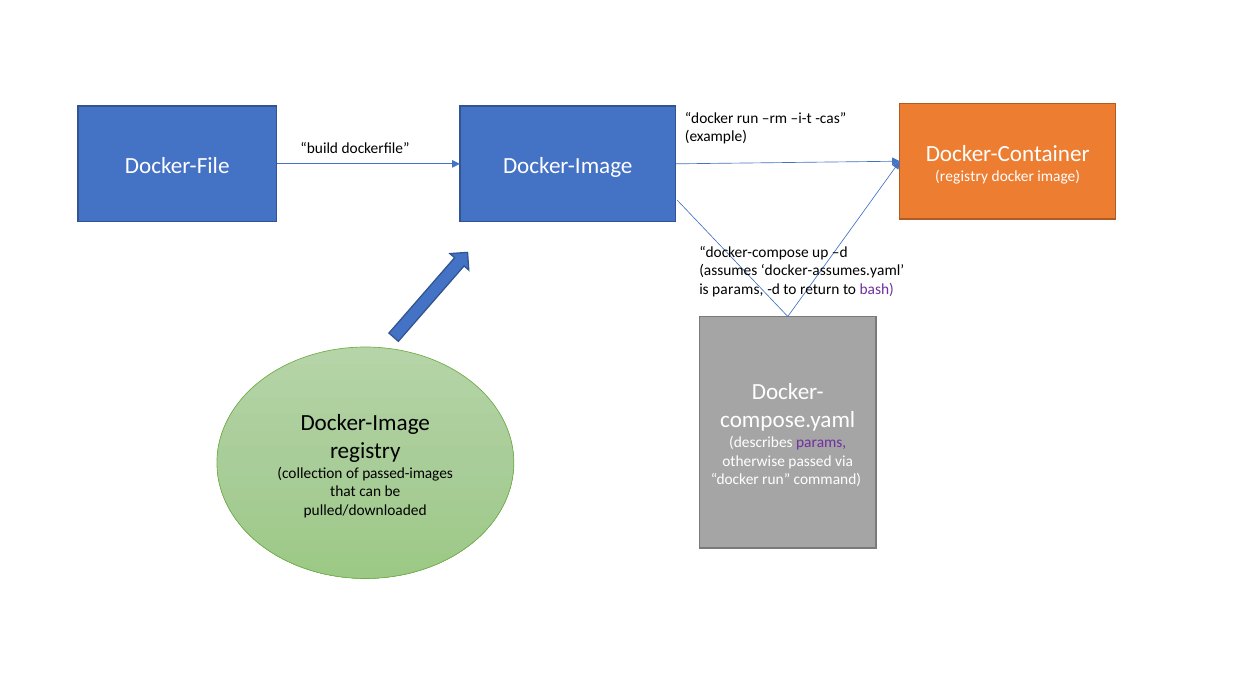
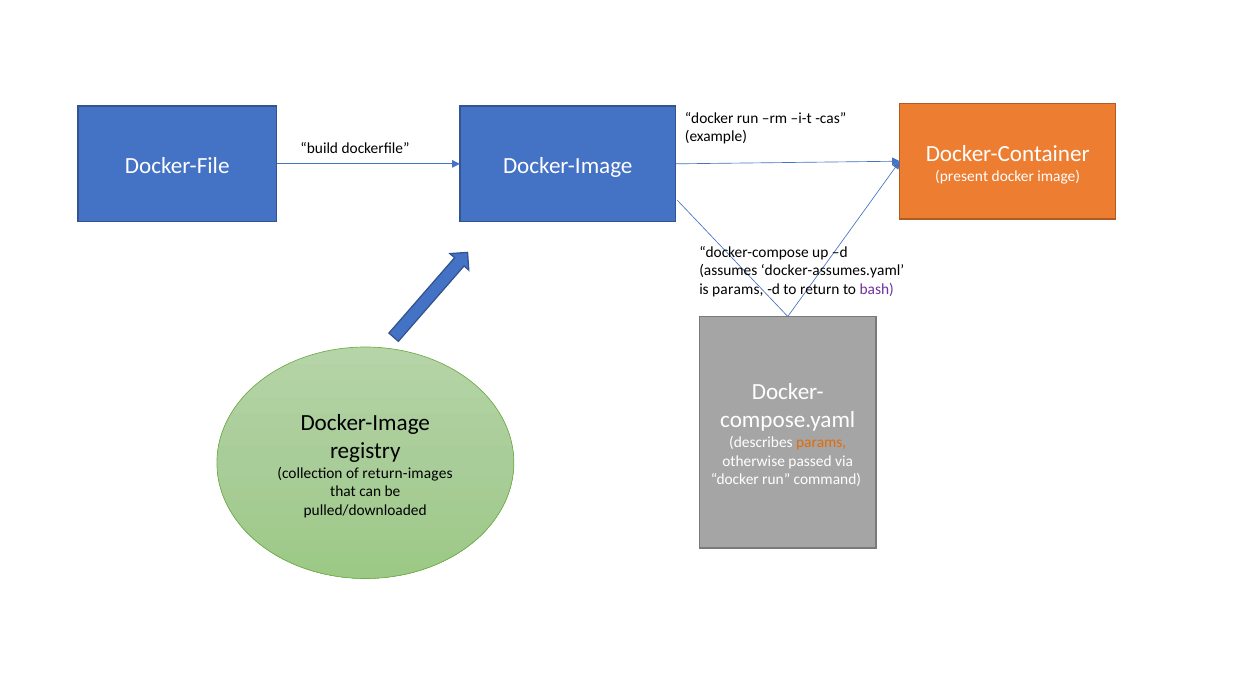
registry at (962, 176): registry -> present
params at (821, 443) colour: purple -> orange
passed-images: passed-images -> return-images
